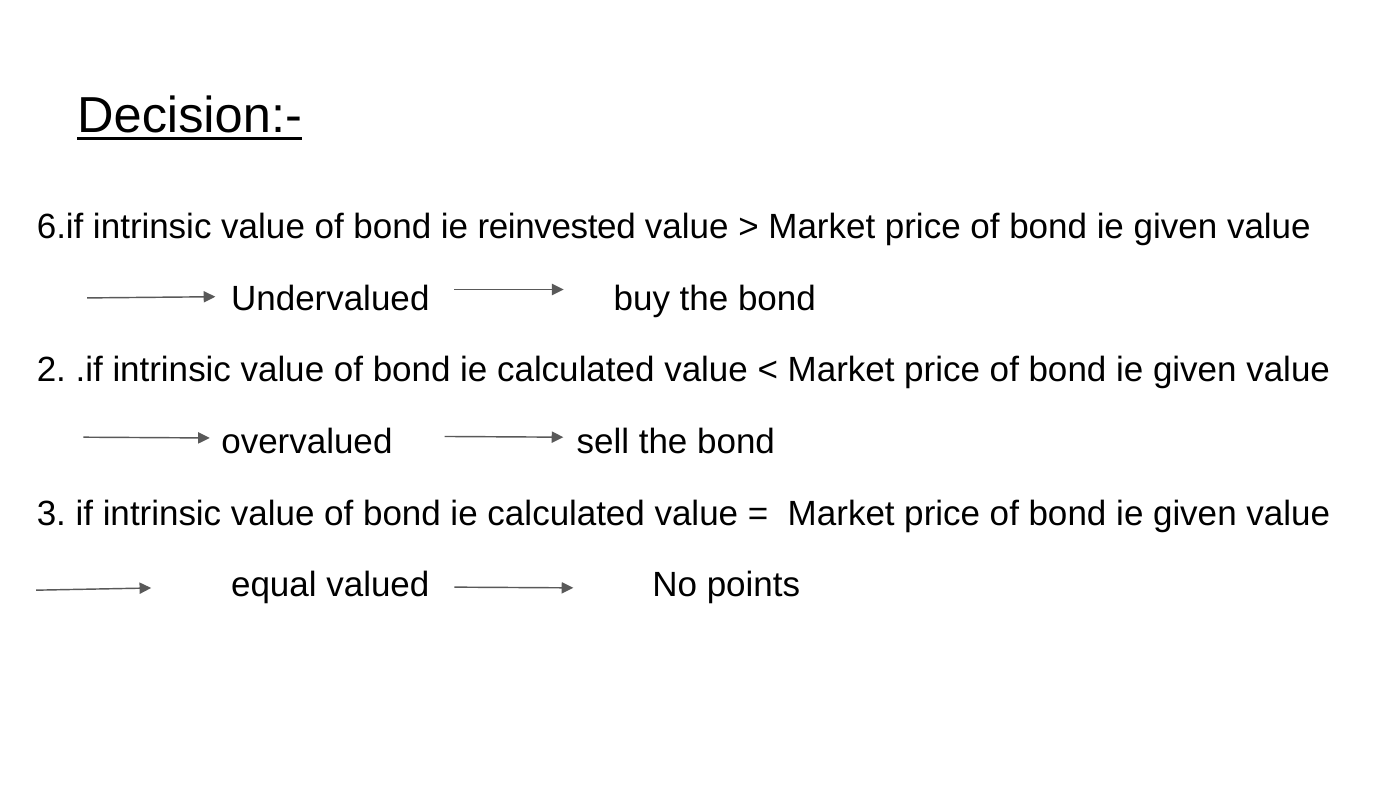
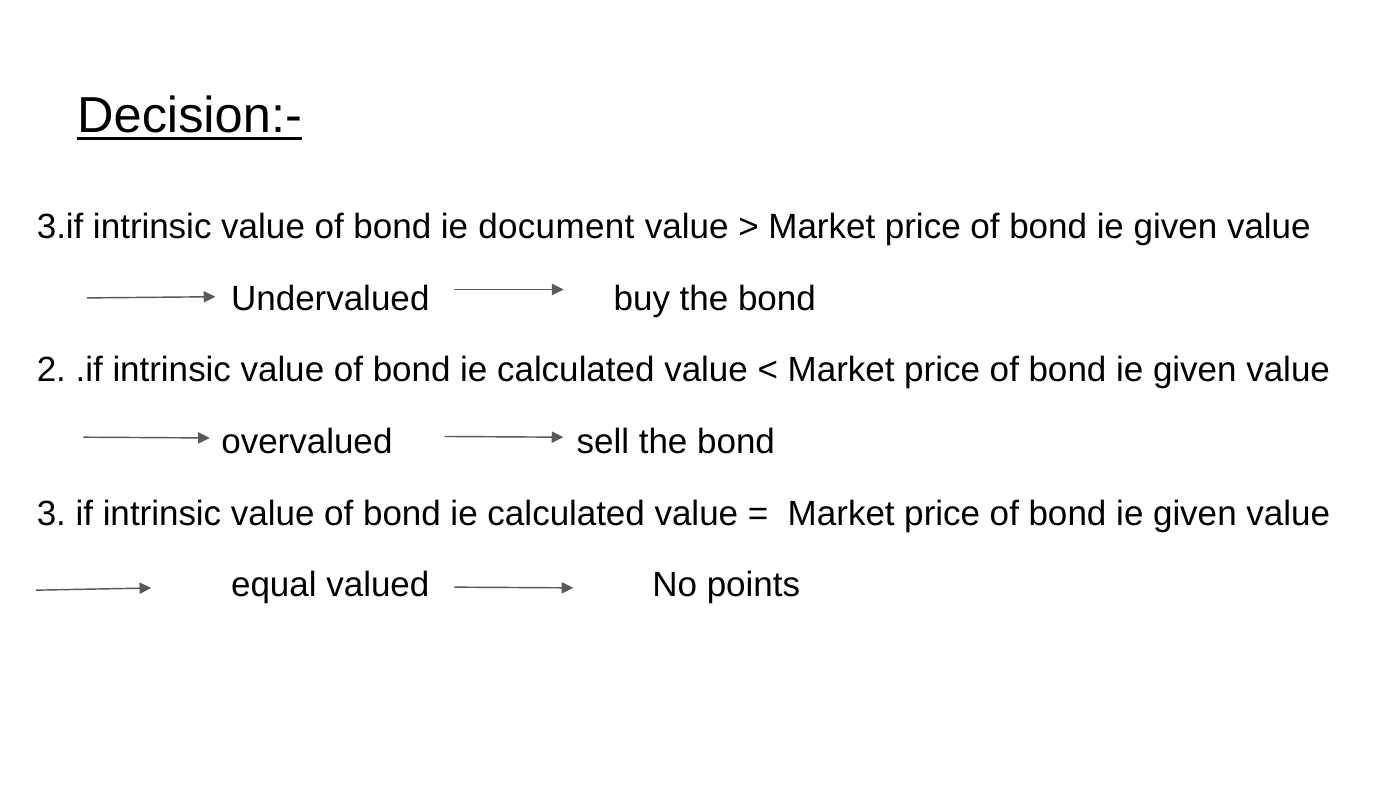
6.if: 6.if -> 3.if
reinvested: reinvested -> document
